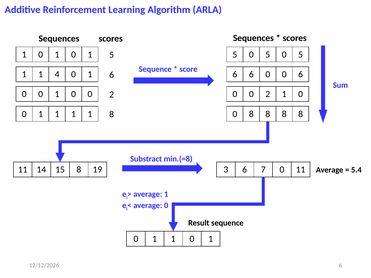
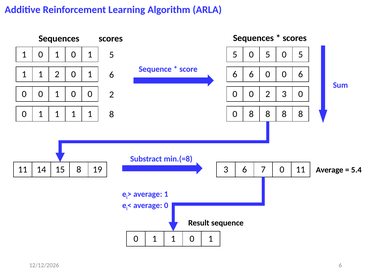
1 4: 4 -> 2
2 1: 1 -> 3
